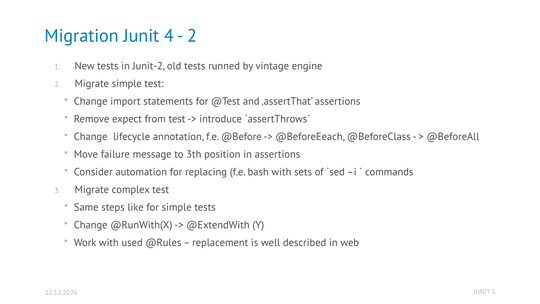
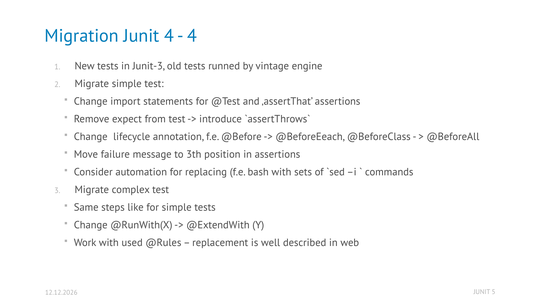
2 at (192, 36): 2 -> 4
Junit-2: Junit-2 -> Junit-3
